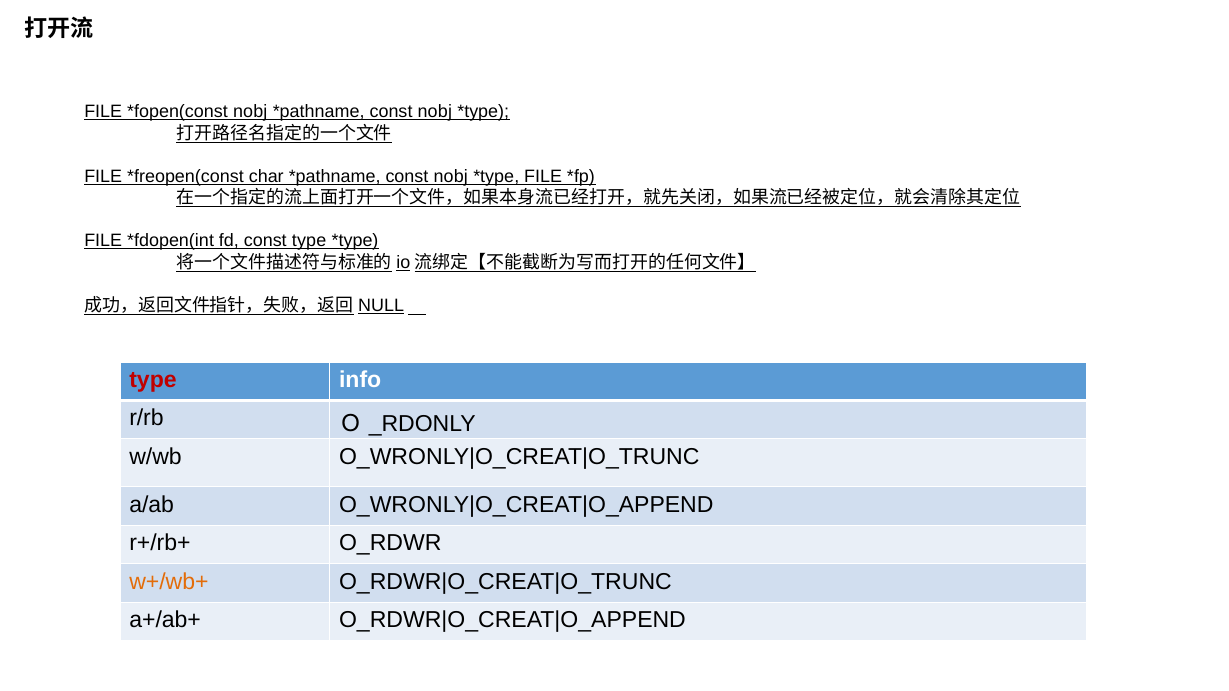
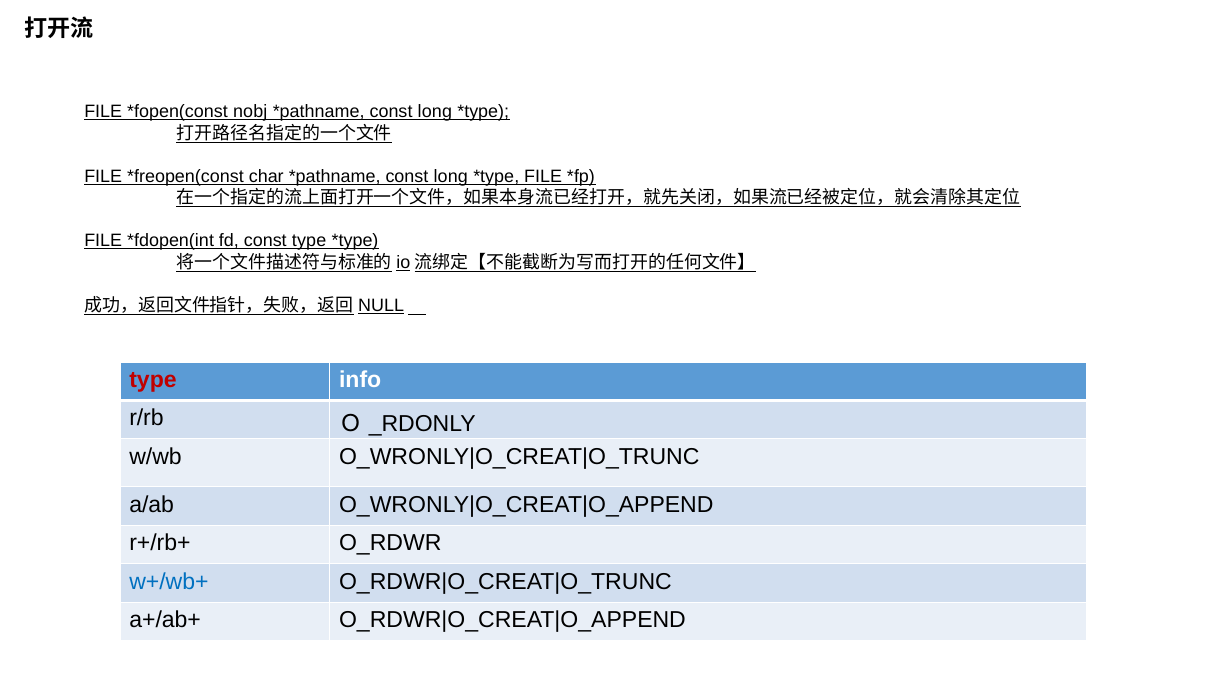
nobj at (435, 112): nobj -> long
nobj at (451, 177): nobj -> long
w+/wb+ colour: orange -> blue
